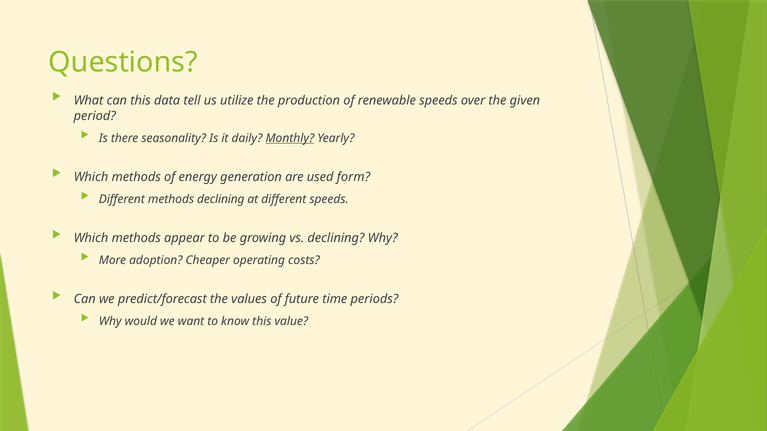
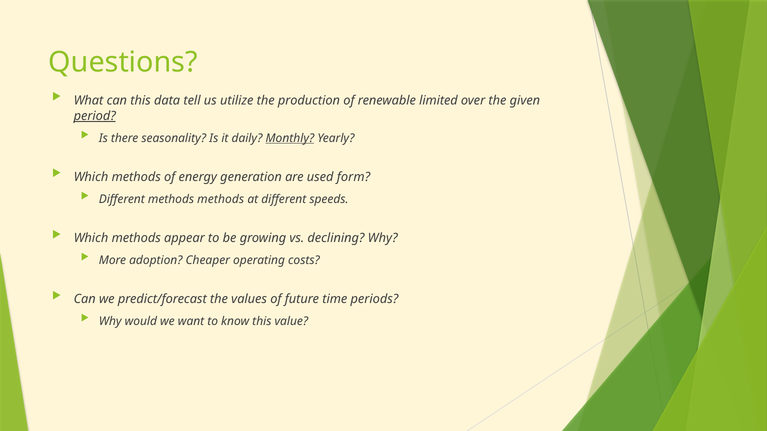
renewable speeds: speeds -> limited
period underline: none -> present
methods declining: declining -> methods
